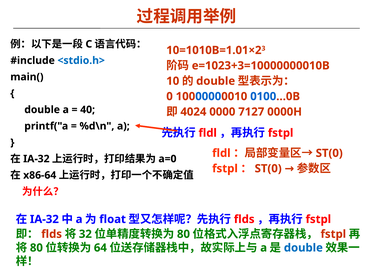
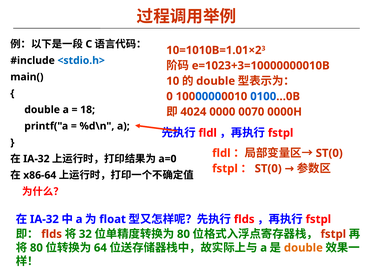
7127: 7127 -> 0070
40: 40 -> 18
double at (303, 248) colour: blue -> orange
